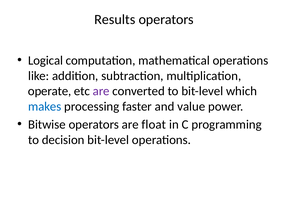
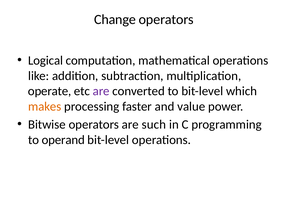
Results: Results -> Change
makes colour: blue -> orange
float: float -> such
decision: decision -> operand
